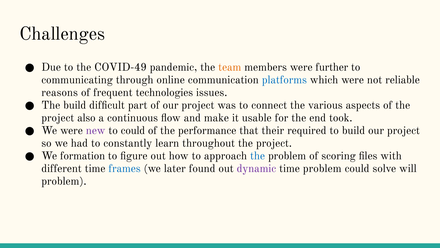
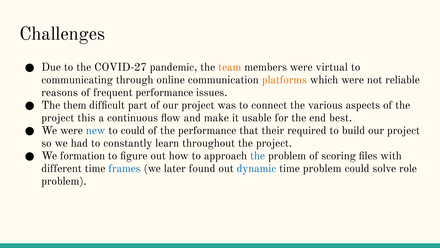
COVID-49: COVID-49 -> COVID-27
further: further -> virtual
platforms colour: blue -> orange
frequent technologies: technologies -> performance
The build: build -> them
also: also -> this
took: took -> best
new colour: purple -> blue
dynamic colour: purple -> blue
will: will -> role
